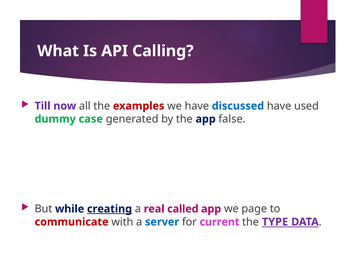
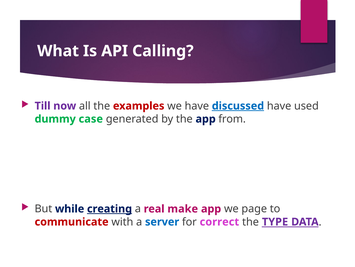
discussed underline: none -> present
false: false -> from
called: called -> make
current: current -> correct
